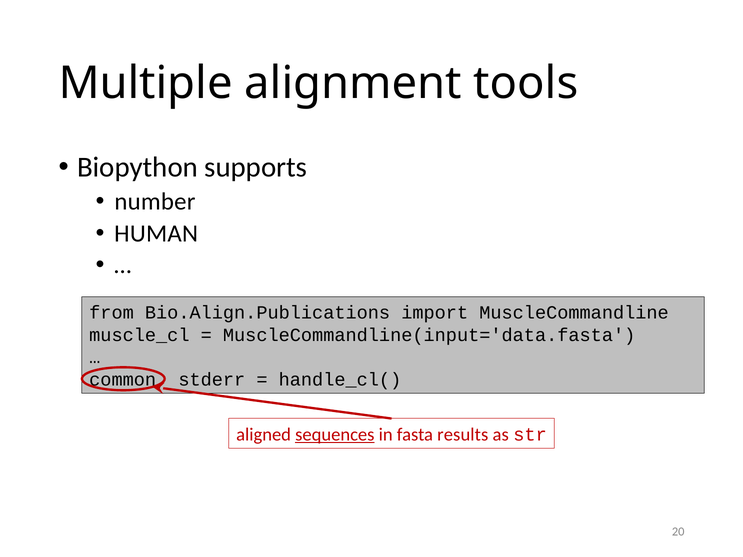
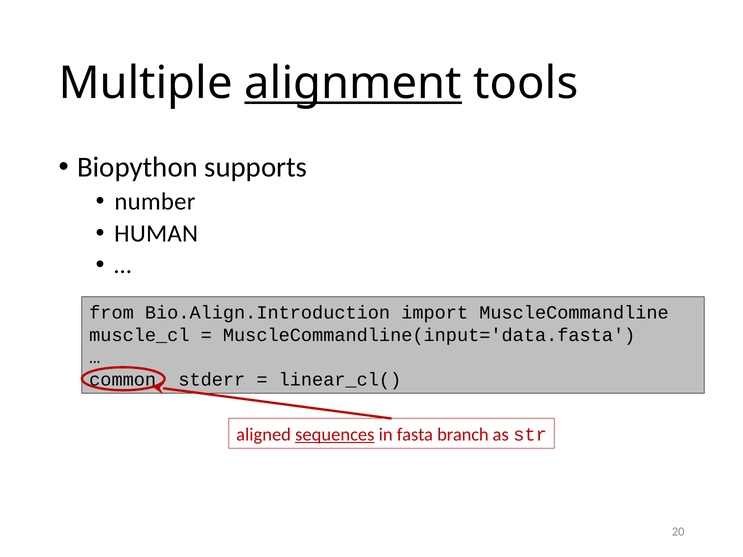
alignment underline: none -> present
Bio.Align.Publications: Bio.Align.Publications -> Bio.Align.Introduction
handle_cl(: handle_cl( -> linear_cl(
results: results -> branch
